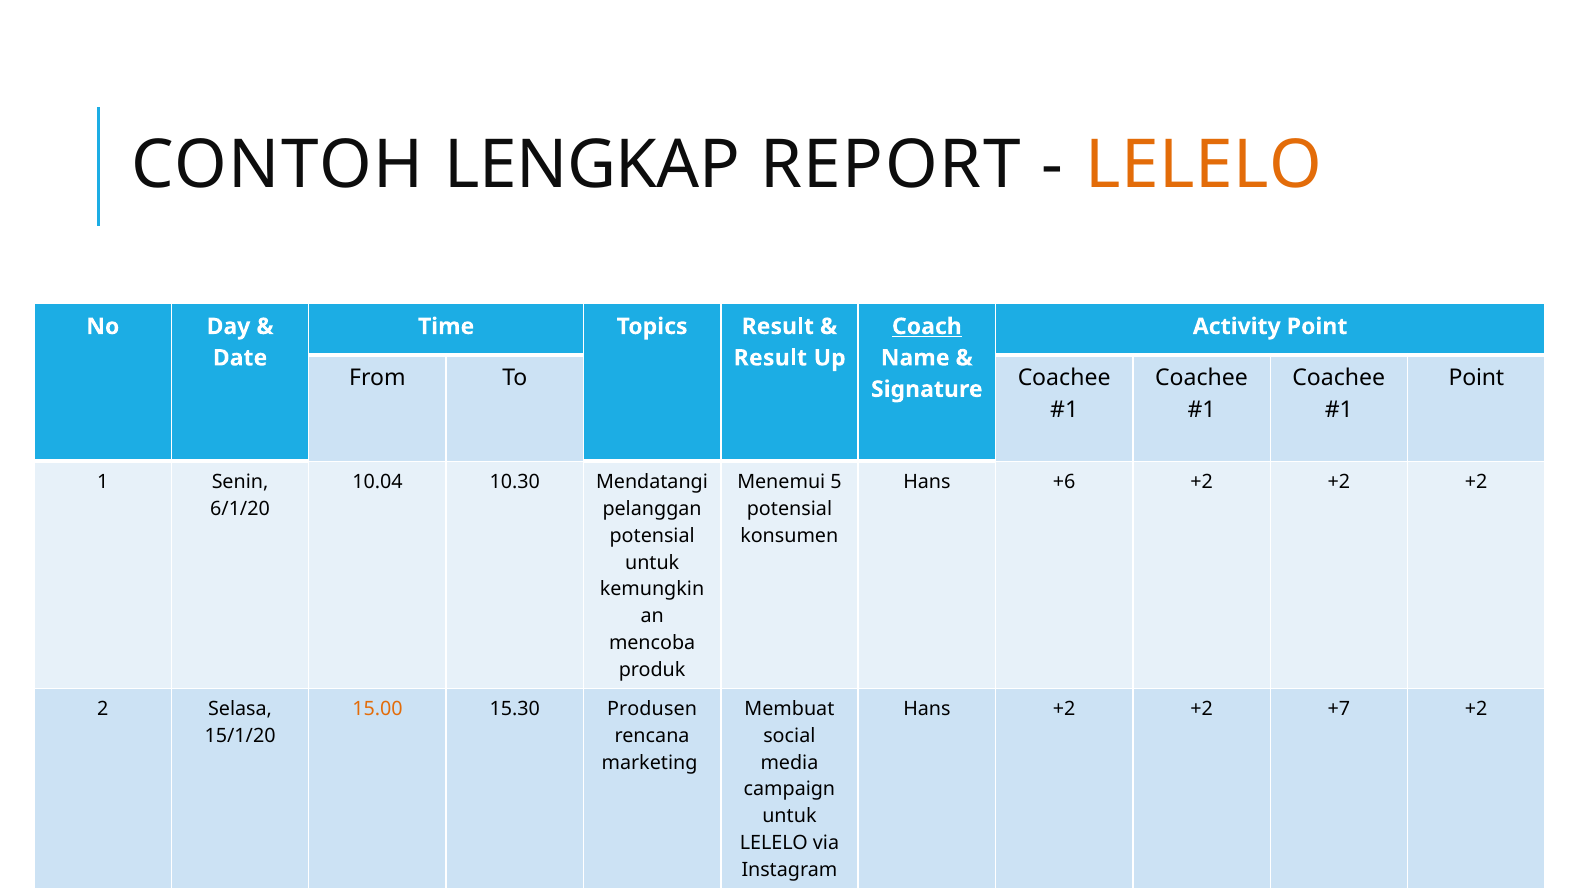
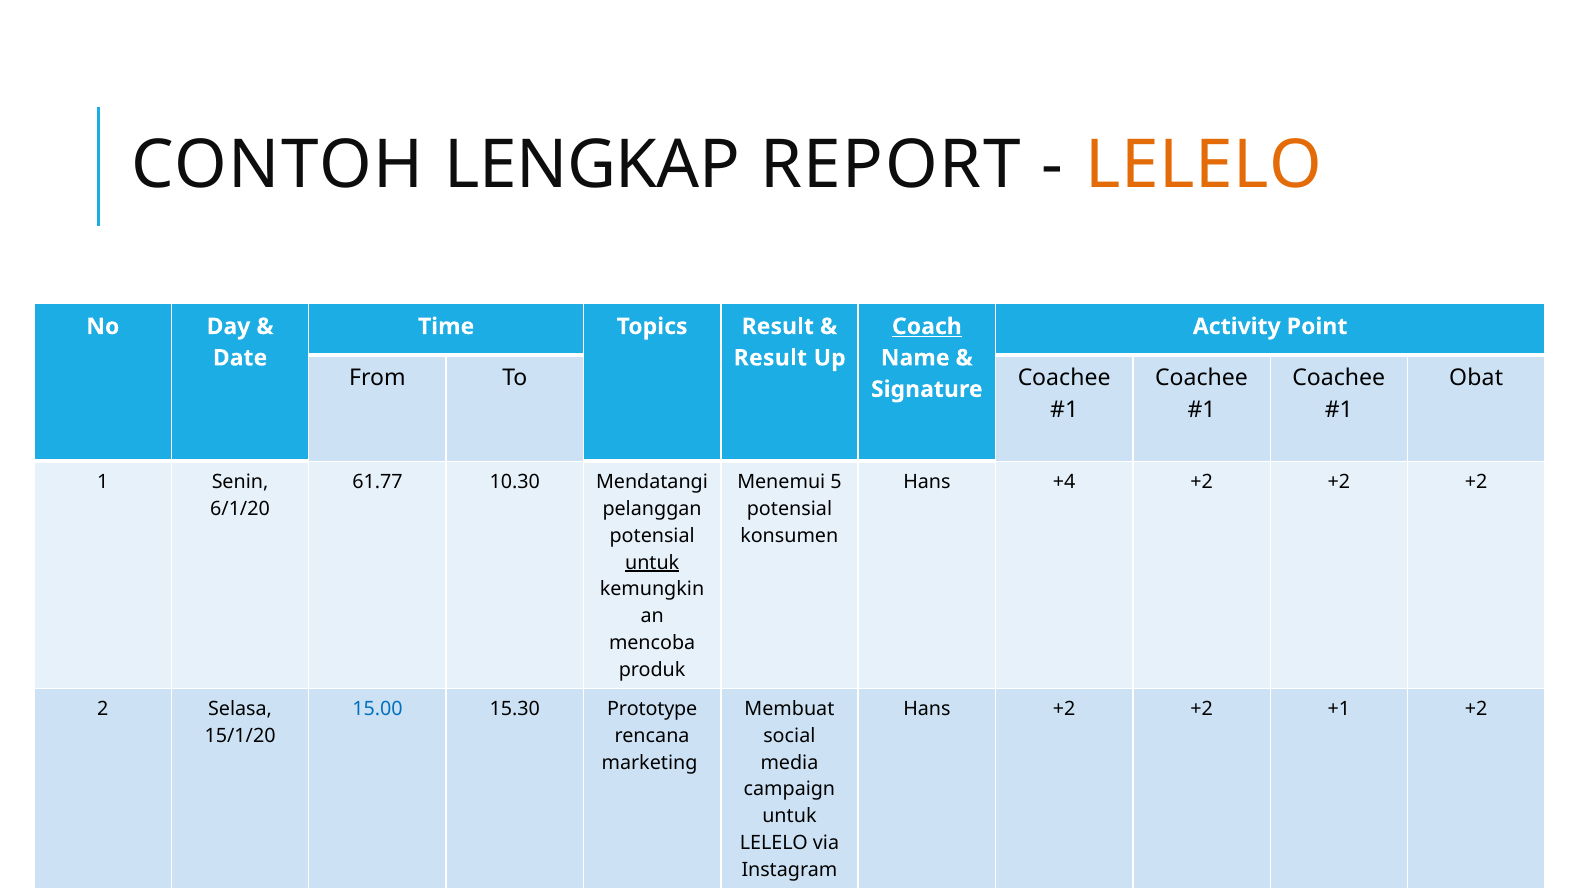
Point at (1476, 378): Point -> Obat
10.04: 10.04 -> 61.77
+6: +6 -> +4
untuk at (652, 562) underline: none -> present
15.00 colour: orange -> blue
Produsen: Produsen -> Prototype
+7: +7 -> +1
